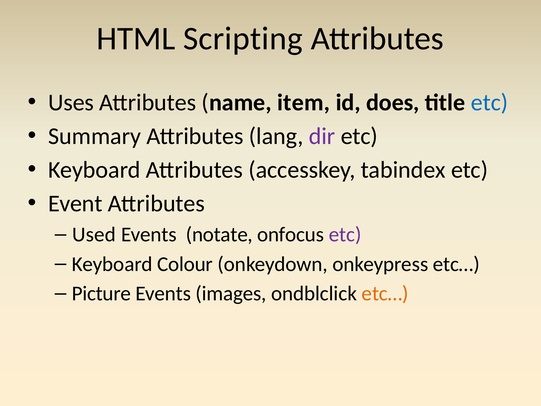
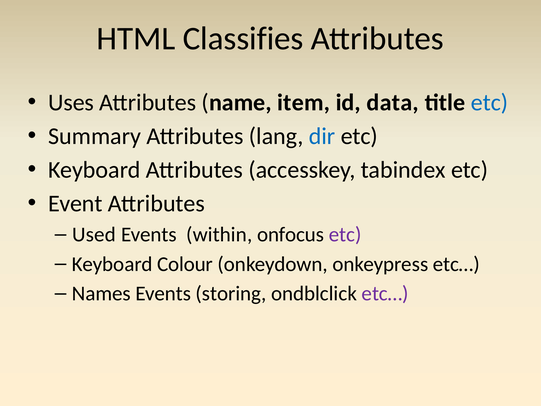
Scripting: Scripting -> Classifies
does: does -> data
dir colour: purple -> blue
notate: notate -> within
Picture: Picture -> Names
images: images -> storing
etc… at (385, 293) colour: orange -> purple
